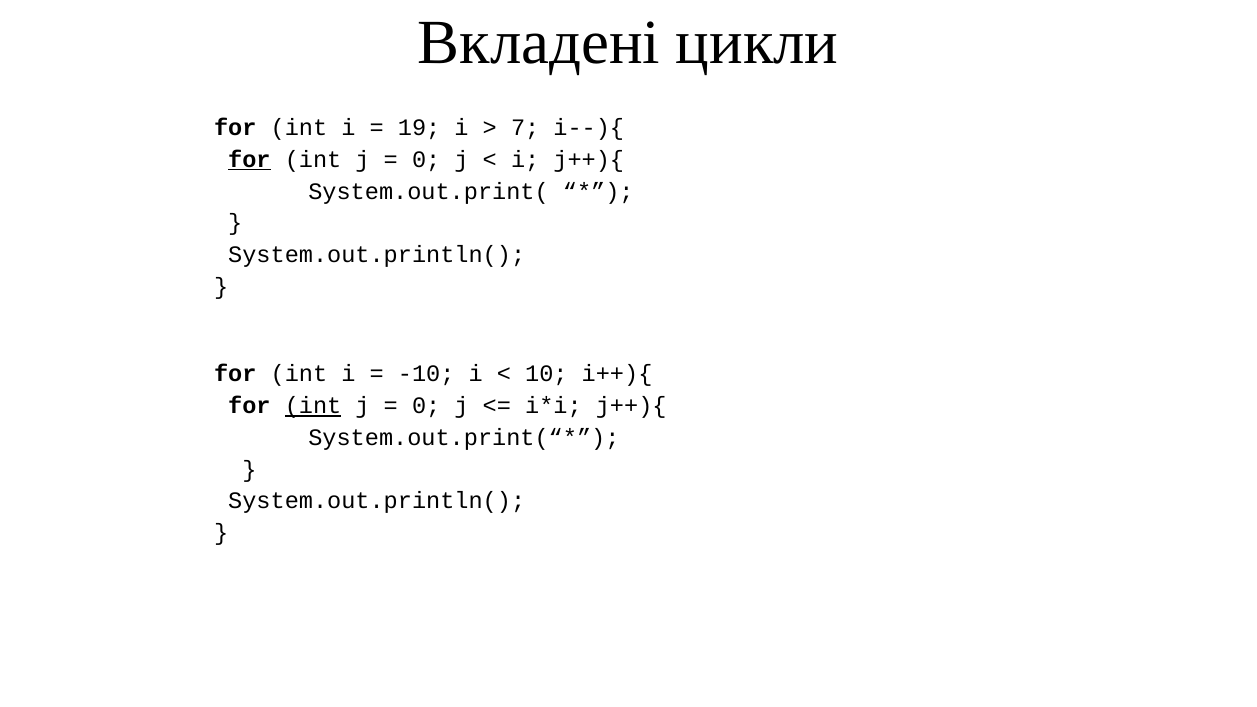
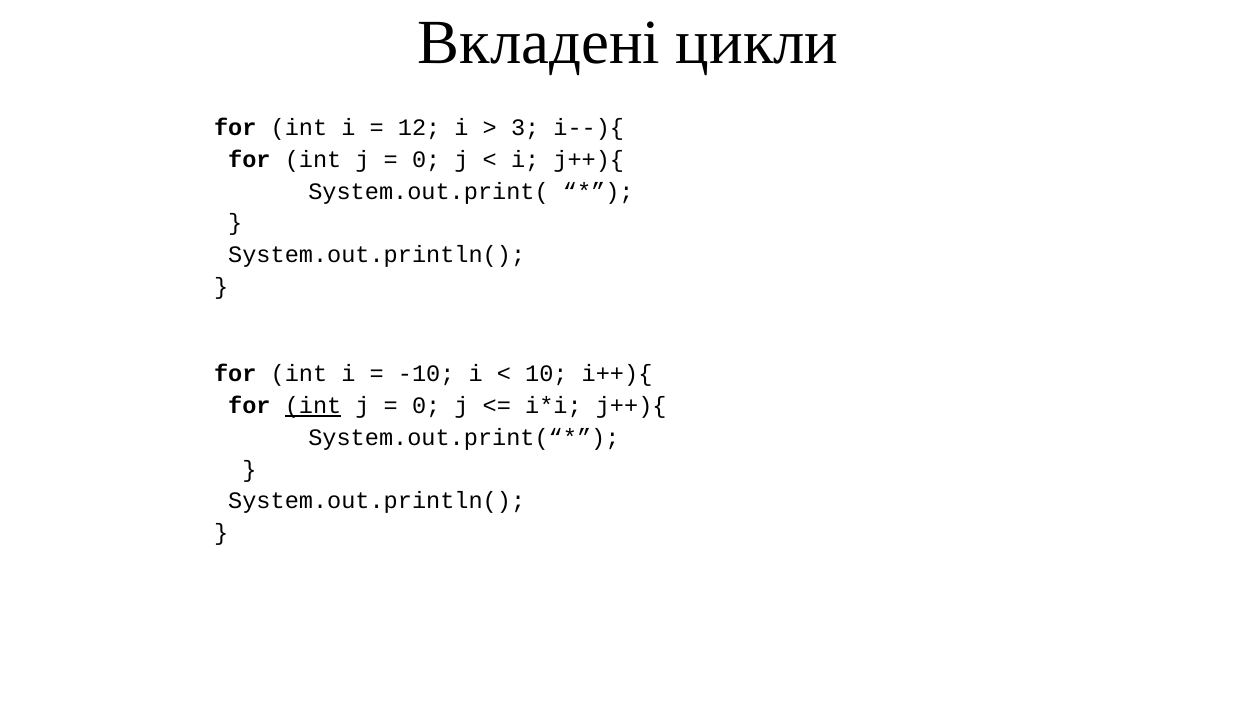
19: 19 -> 12
7: 7 -> 3
for at (249, 159) underline: present -> none
